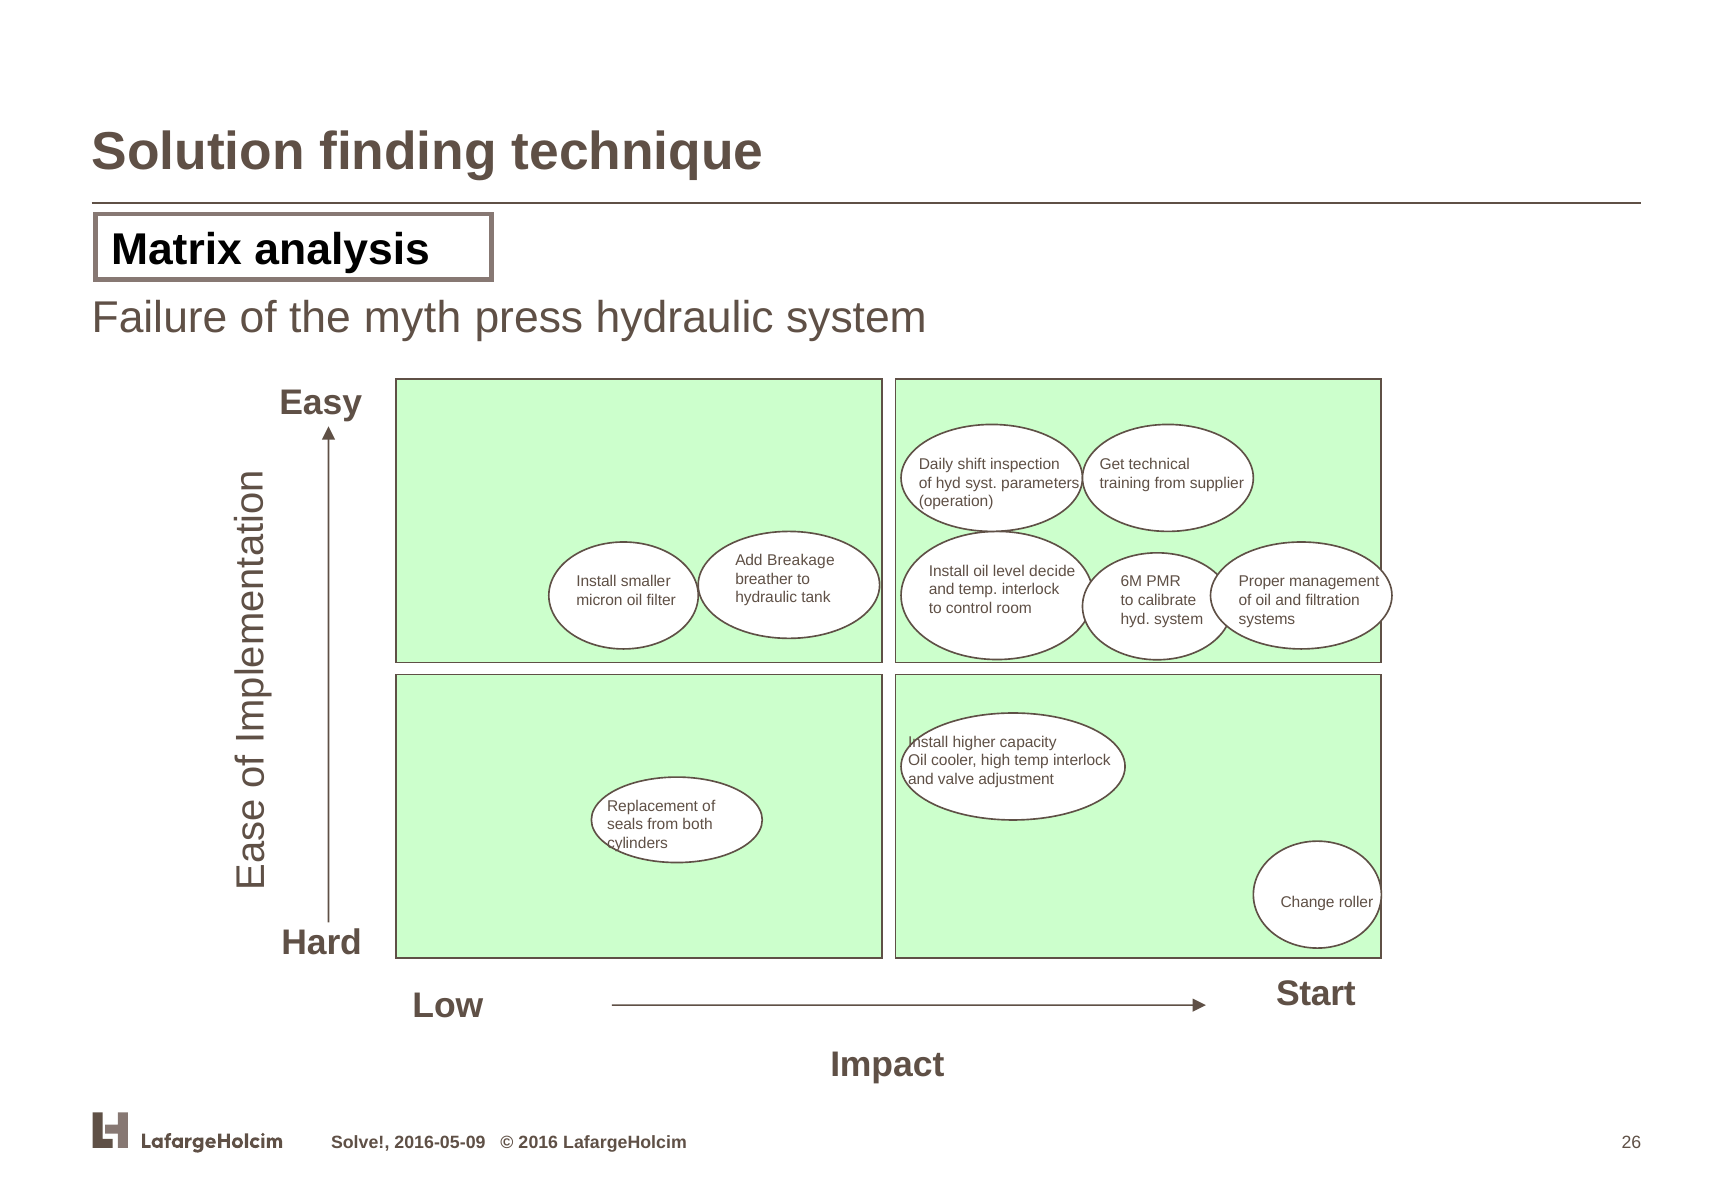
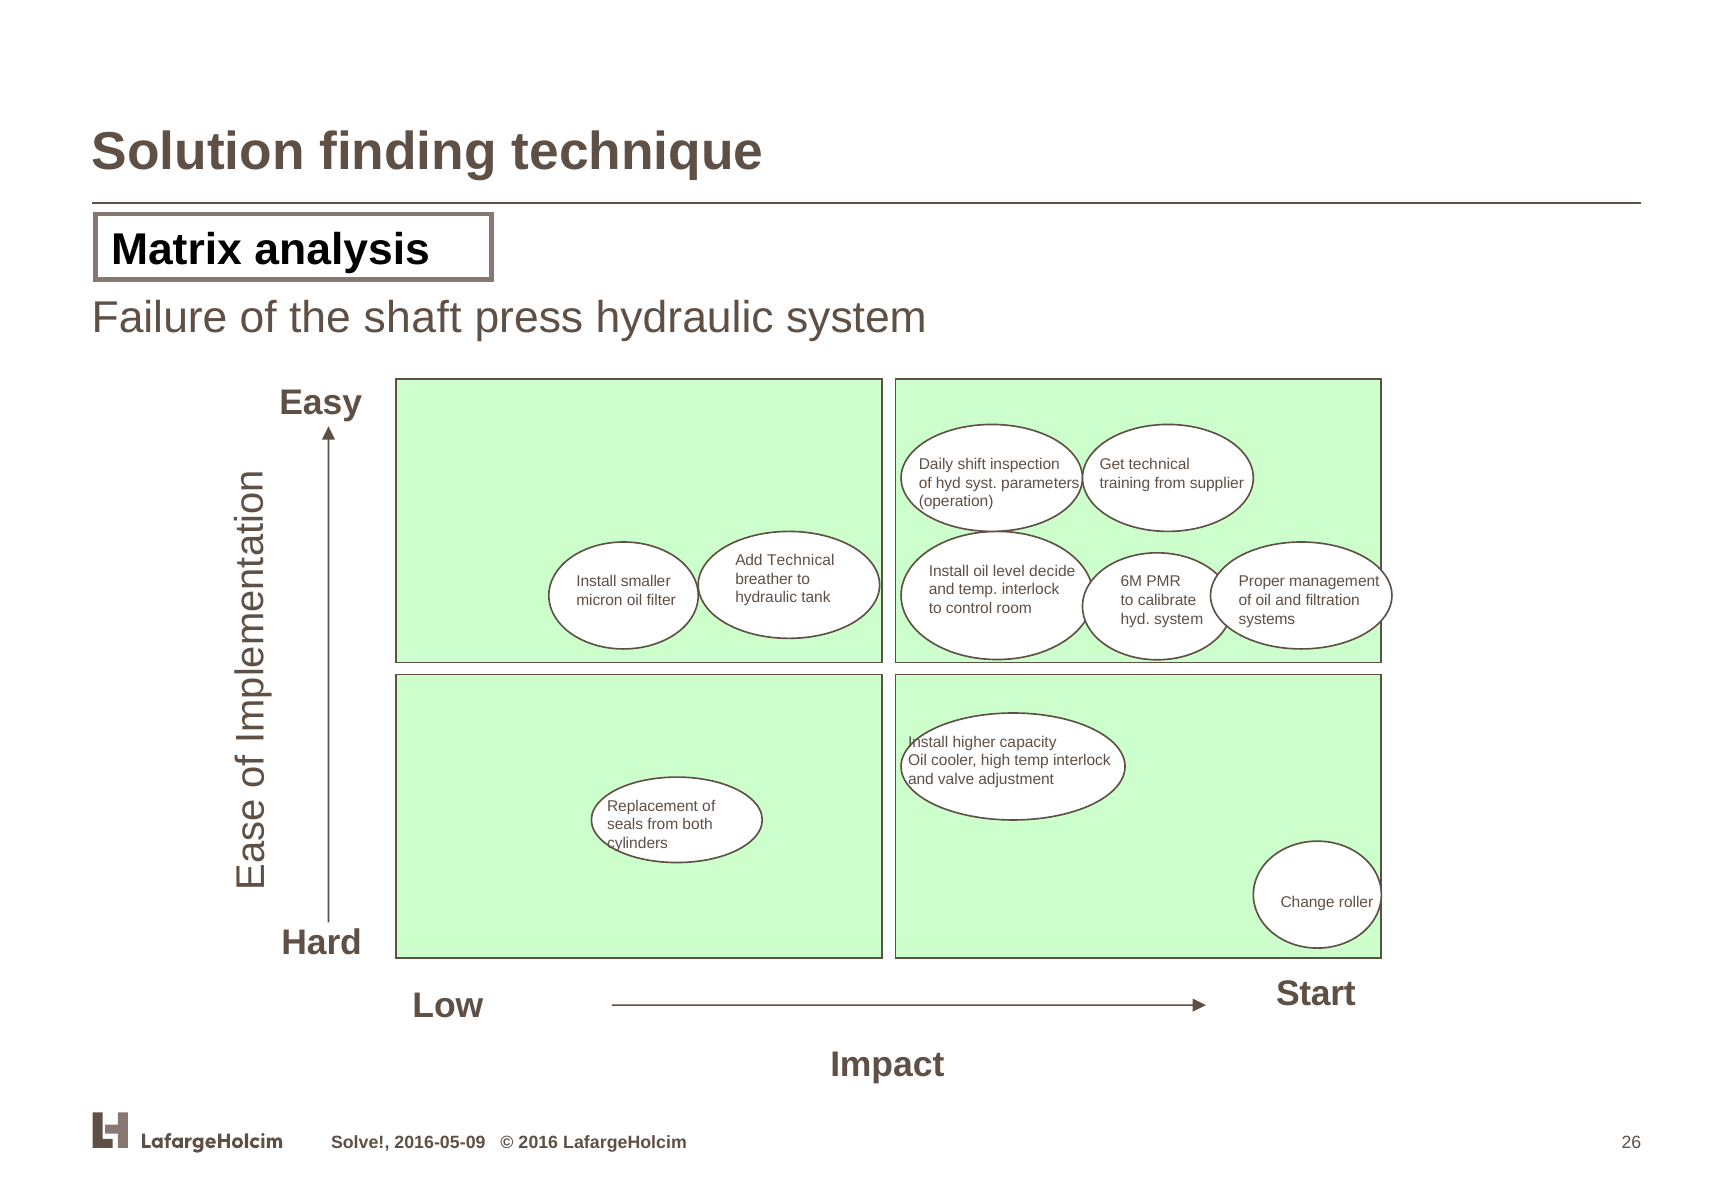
myth: myth -> shaft
Add Breakage: Breakage -> Technical
